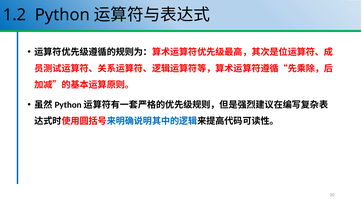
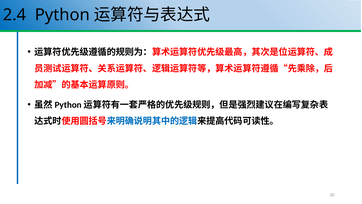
1.2: 1.2 -> 2.4
